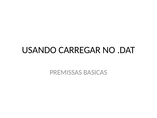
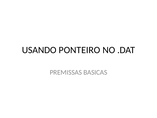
CARREGAR: CARREGAR -> PONTEIRO
